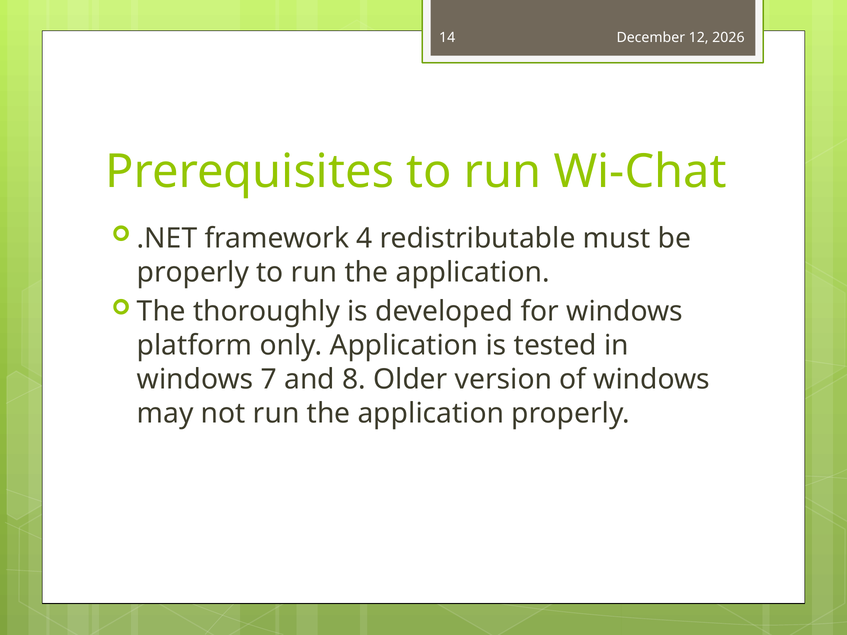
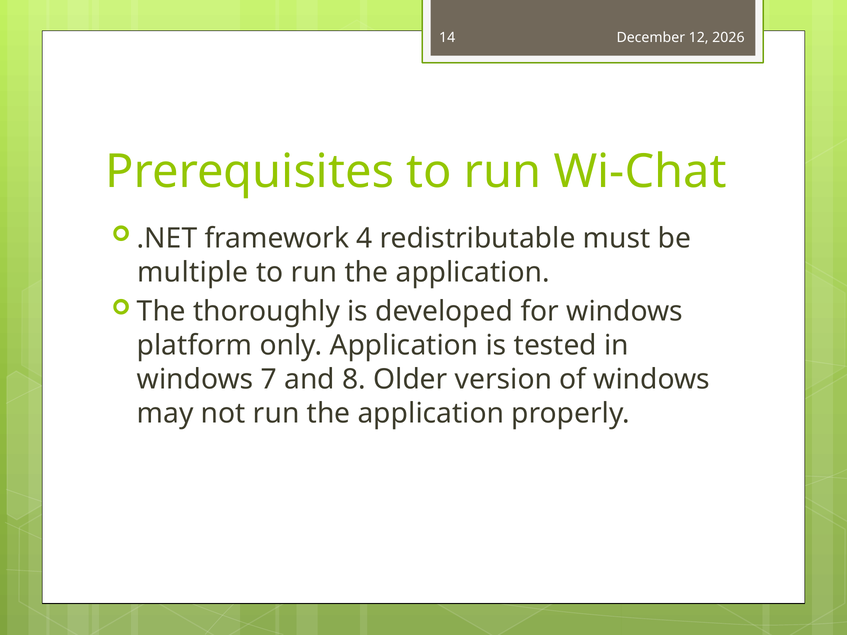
properly at (193, 272): properly -> multiple
